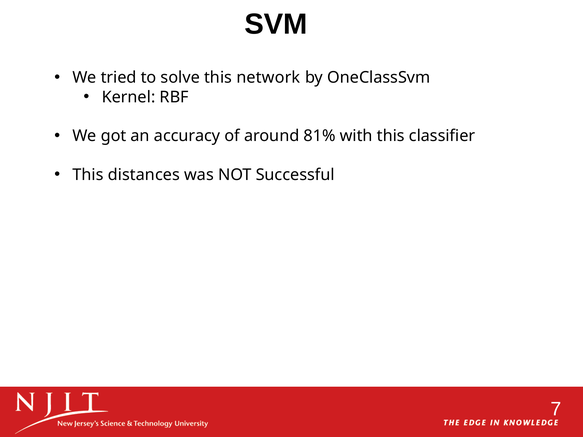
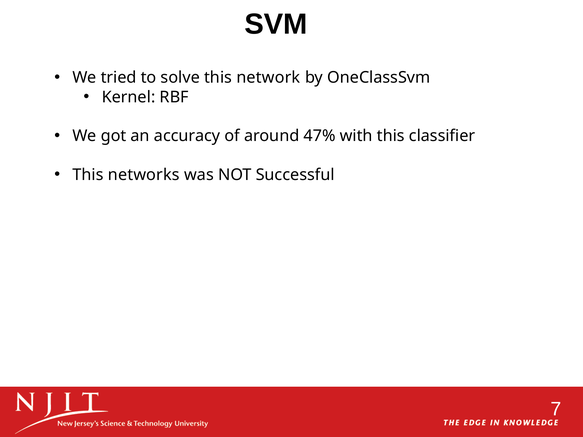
81%: 81% -> 47%
distances: distances -> networks
